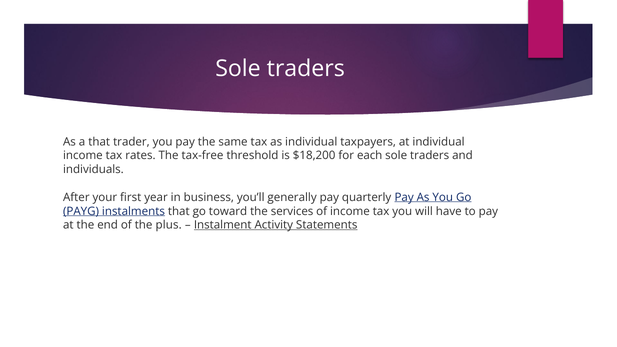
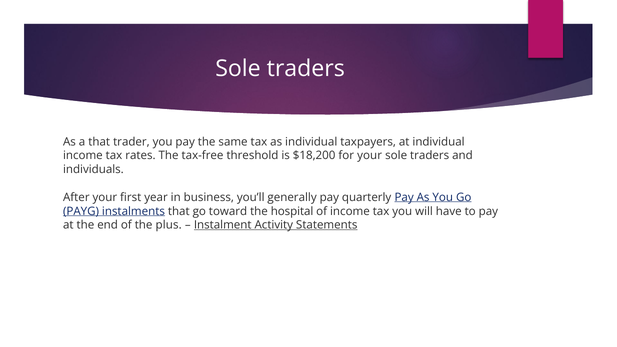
for each: each -> your
services: services -> hospital
